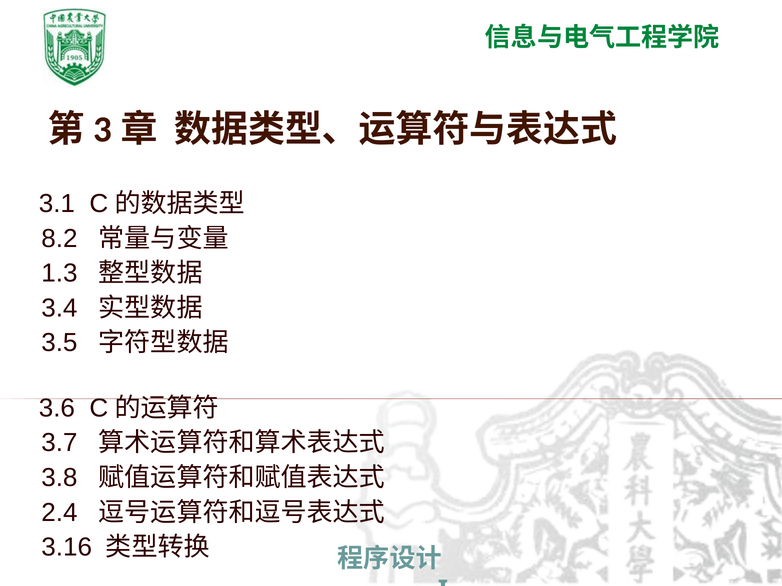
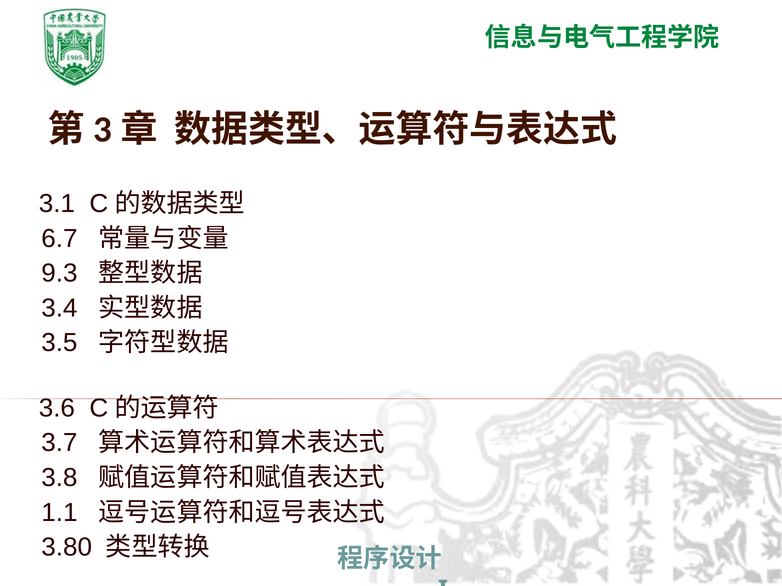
8.2: 8.2 -> 6.7
1.3: 1.3 -> 9.3
2.4: 2.4 -> 1.1
3.16: 3.16 -> 3.80
